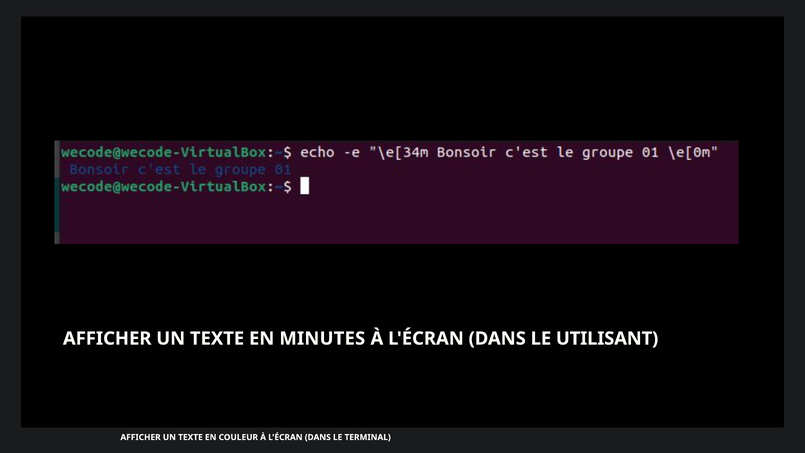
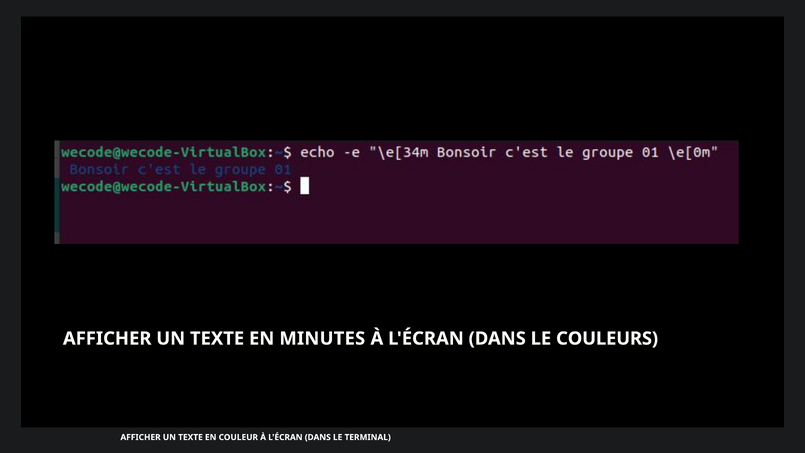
UTILISANT: UTILISANT -> COULEURS
